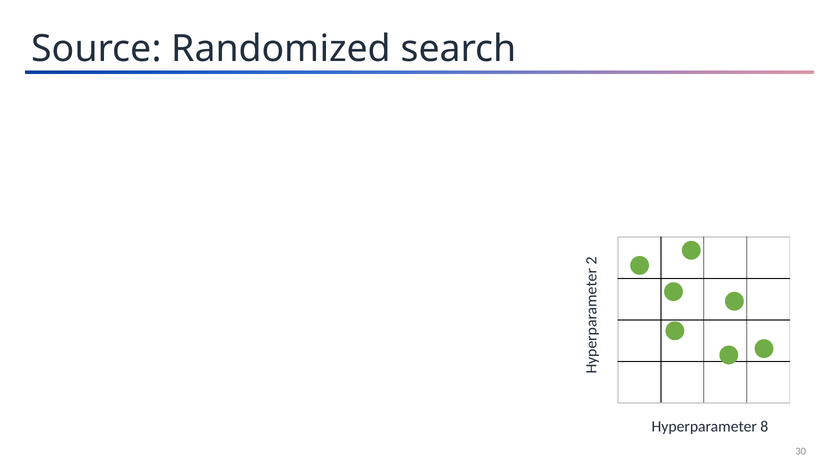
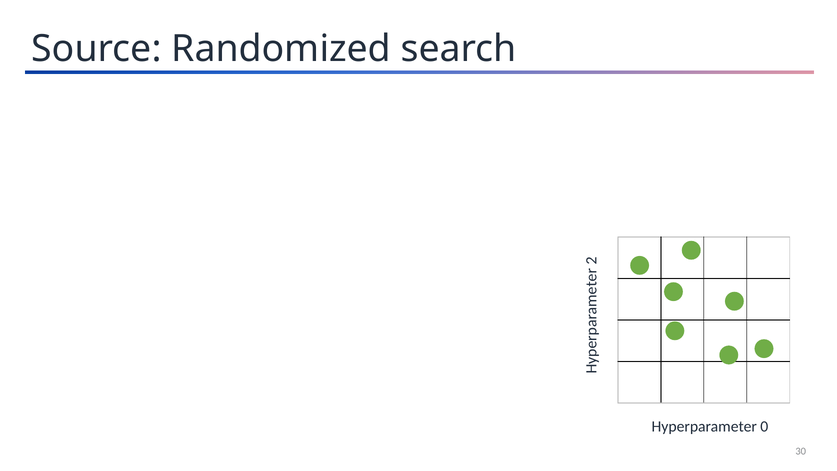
8: 8 -> 0
